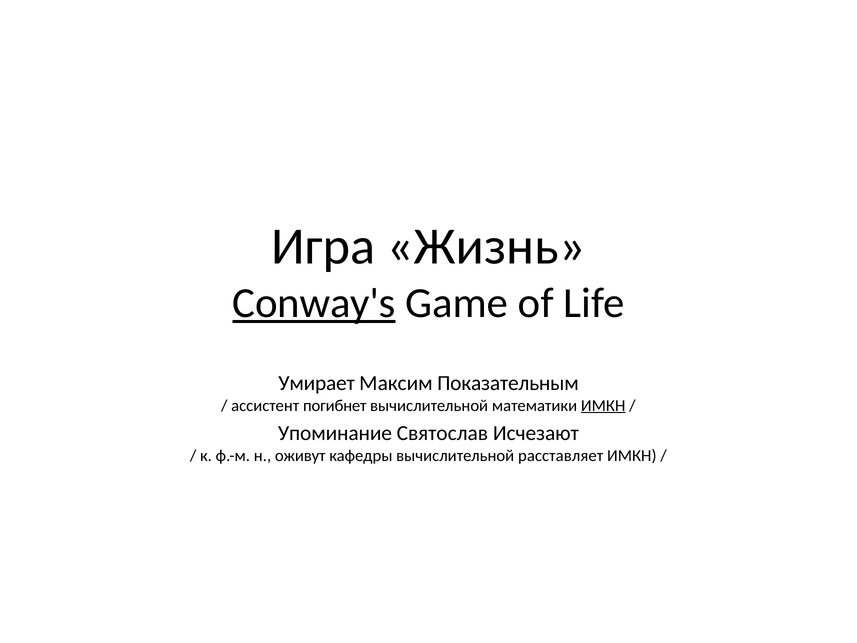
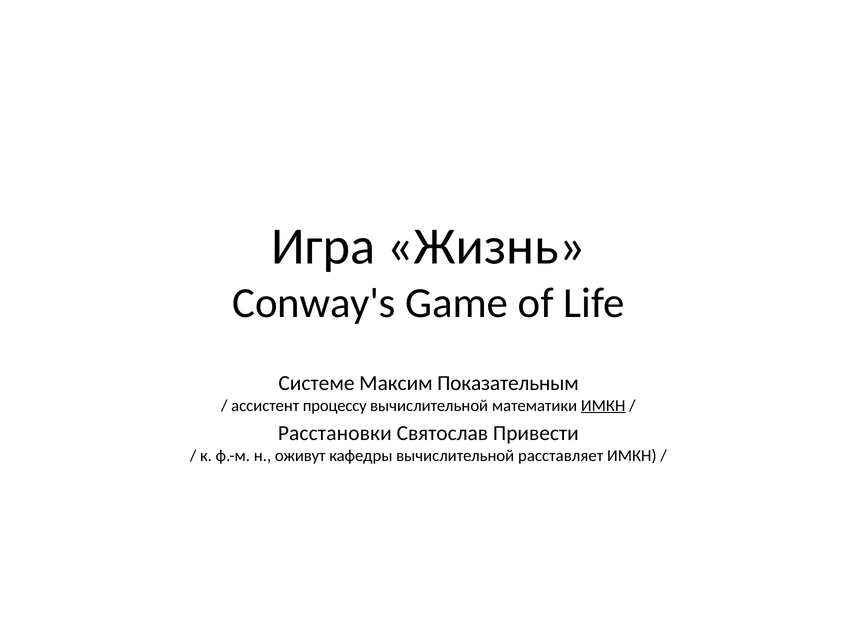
Conway's underline: present -> none
Умирает: Умирает -> Системе
погибнет: погибнет -> процессу
Упоминание: Упоминание -> Расстановки
Исчезают: Исчезают -> Привести
